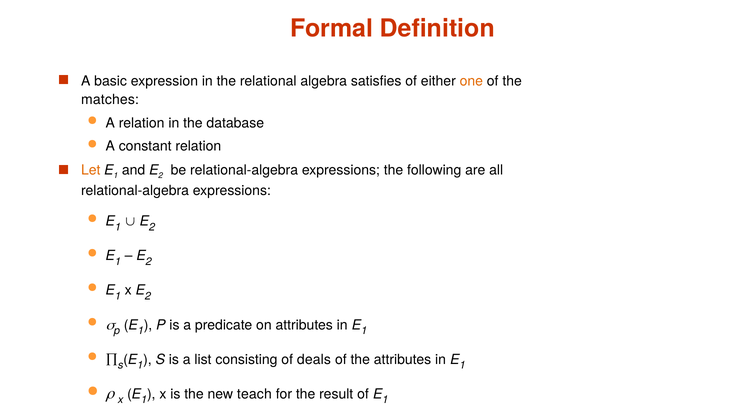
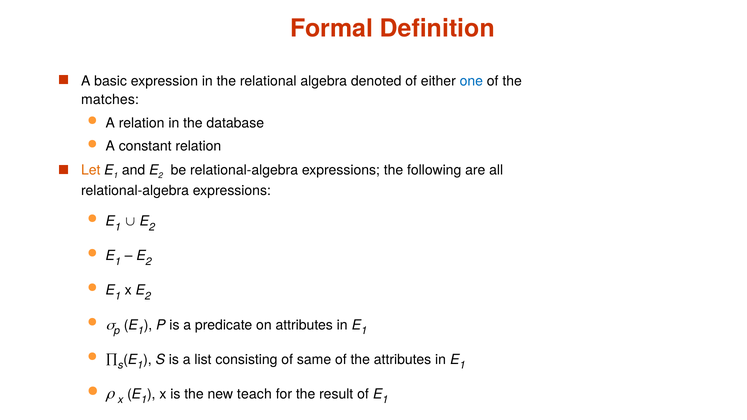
satisfies: satisfies -> denoted
one colour: orange -> blue
deals: deals -> same
